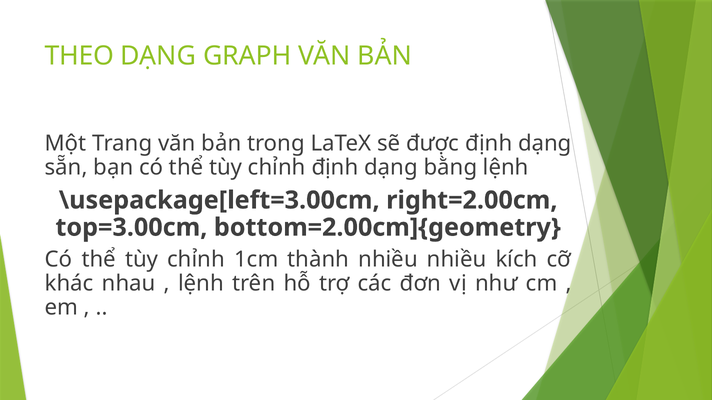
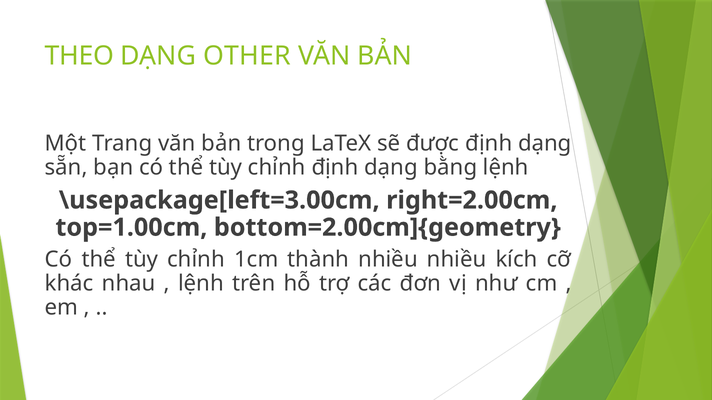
GRAPH: GRAPH -> OTHER
top=3.00cm: top=3.00cm -> top=1.00cm
